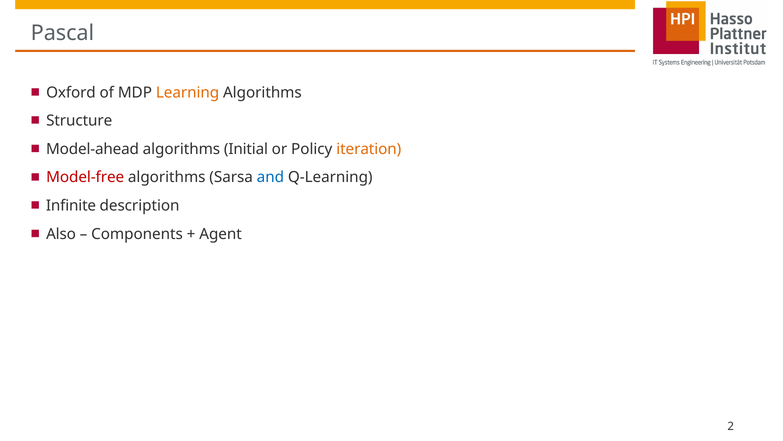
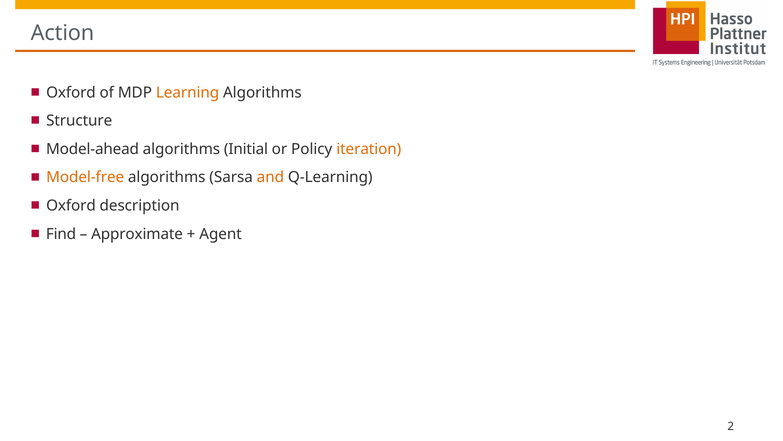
Pascal: Pascal -> Action
Model-free colour: red -> orange
and colour: blue -> orange
Infinite at (71, 205): Infinite -> Oxford
Also: Also -> Find
Components: Components -> Approximate
